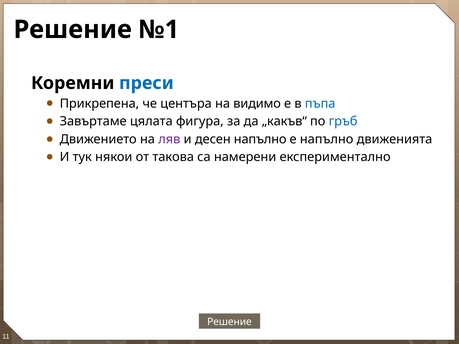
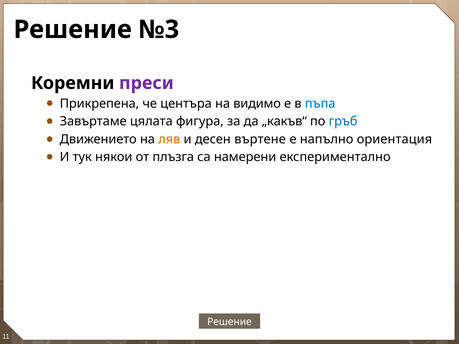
№1: №1 -> №3
преси colour: blue -> purple
ляв colour: purple -> orange
десен напълно: напълно -> въртене
движенията: движенията -> ориентация
такова: такова -> плъзга
